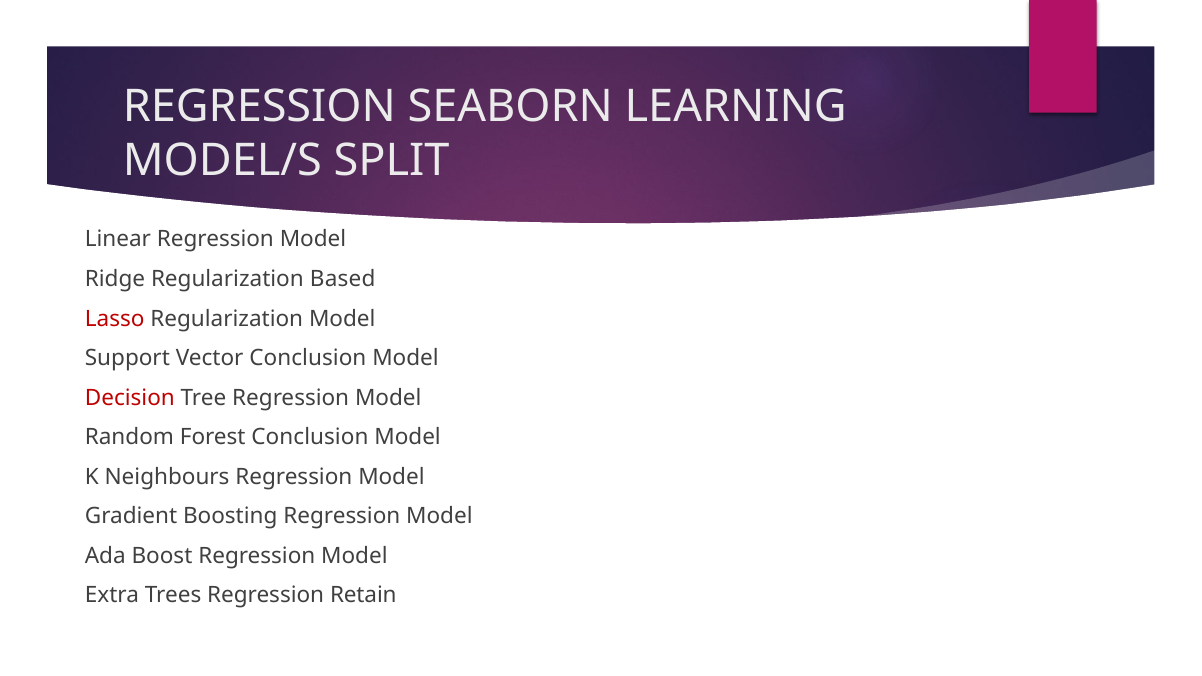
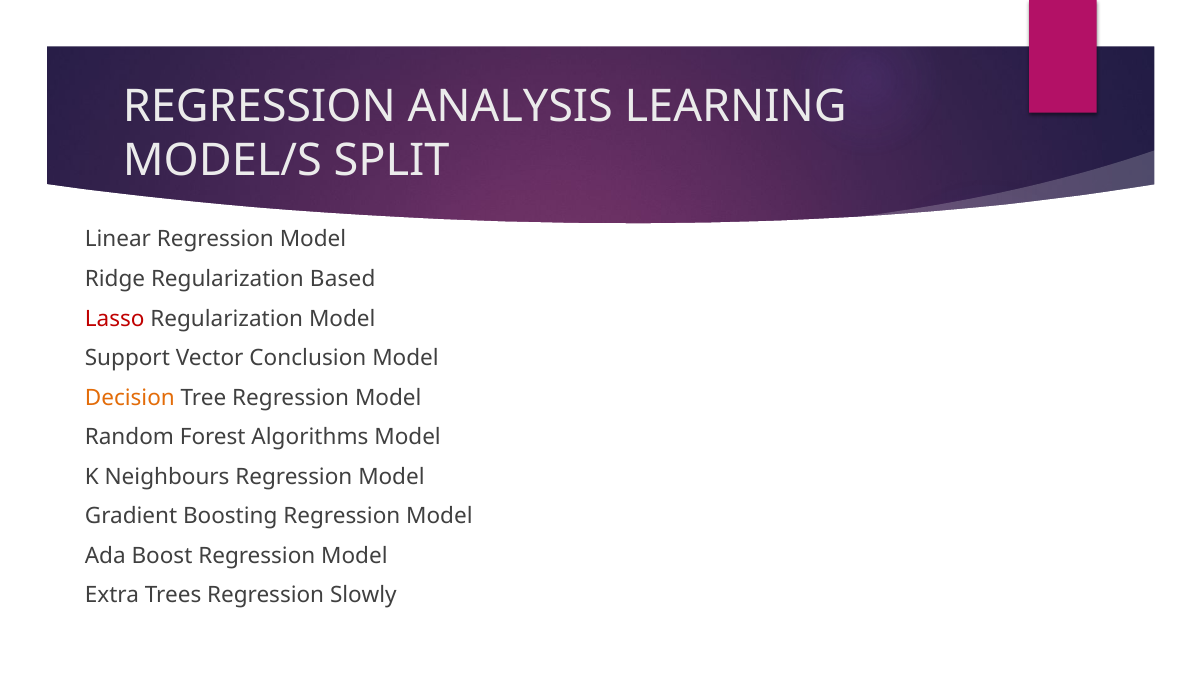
SEABORN: SEABORN -> ANALYSIS
Decision colour: red -> orange
Forest Conclusion: Conclusion -> Algorithms
Retain: Retain -> Slowly
